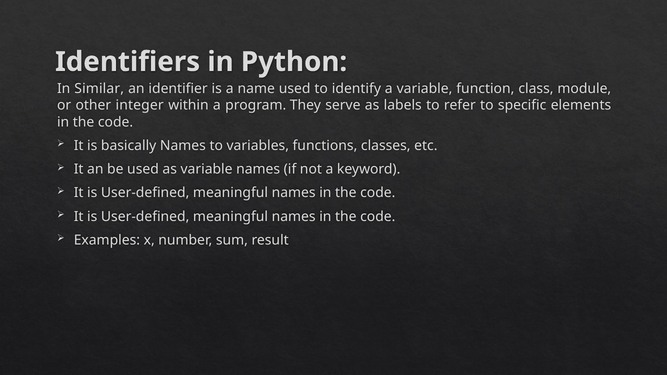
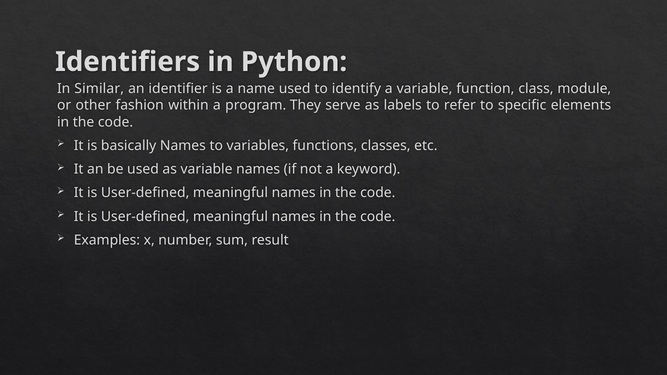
integer: integer -> fashion
